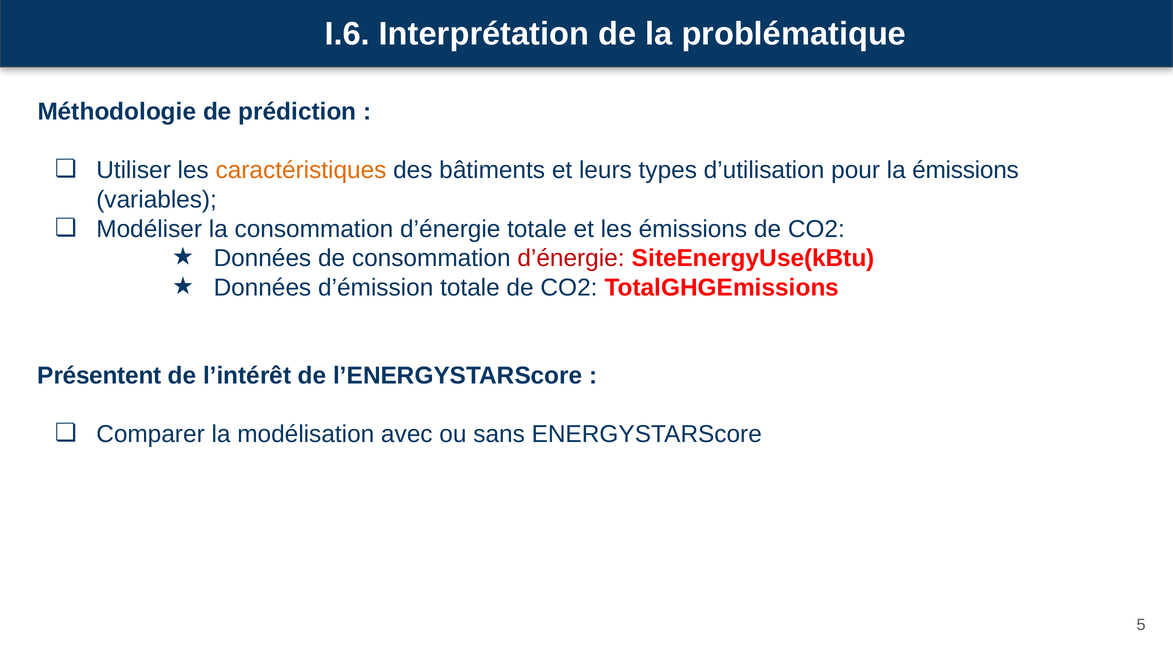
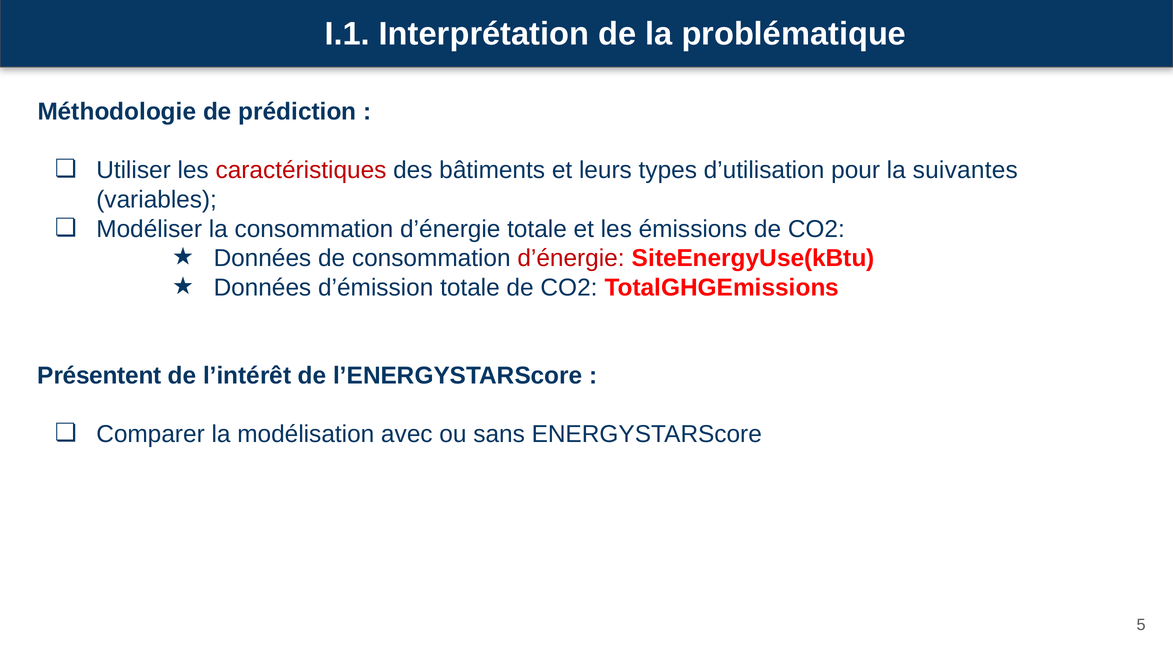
I.6: I.6 -> I.1
caractéristiques colour: orange -> red
la émissions: émissions -> suivantes
